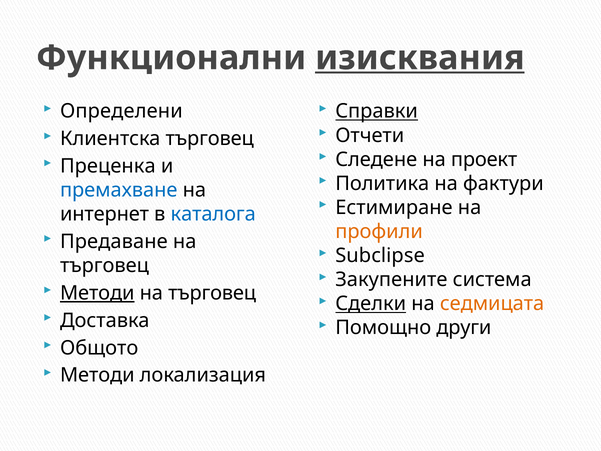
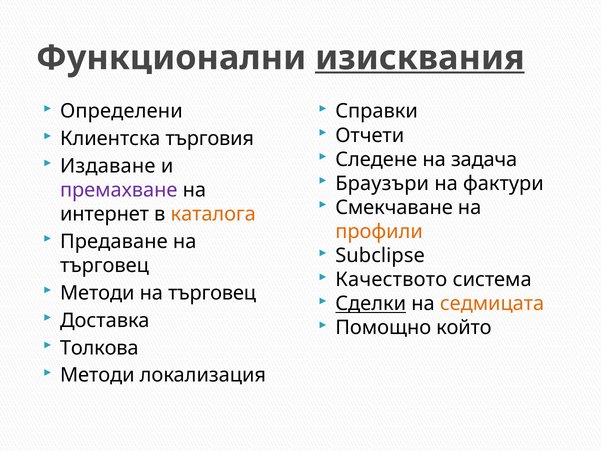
Справки underline: present -> none
Клиентска търговец: търговец -> търговия
проект: проект -> задача
Преценка: Преценка -> Издаване
Политика: Политика -> Браузъри
премахване colour: blue -> purple
Естимиране: Естимиране -> Смекчаване
каталога colour: blue -> orange
Закупените: Закупените -> Качеството
Методи at (97, 293) underline: present -> none
други: други -> който
Общото: Общото -> Толкова
